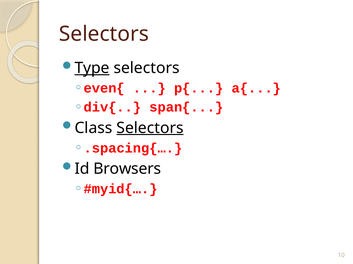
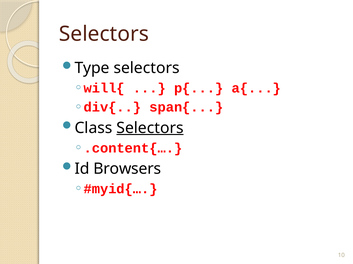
Type underline: present -> none
even{: even{ -> will{
.spacing{…: .spacing{… -> .content{…
